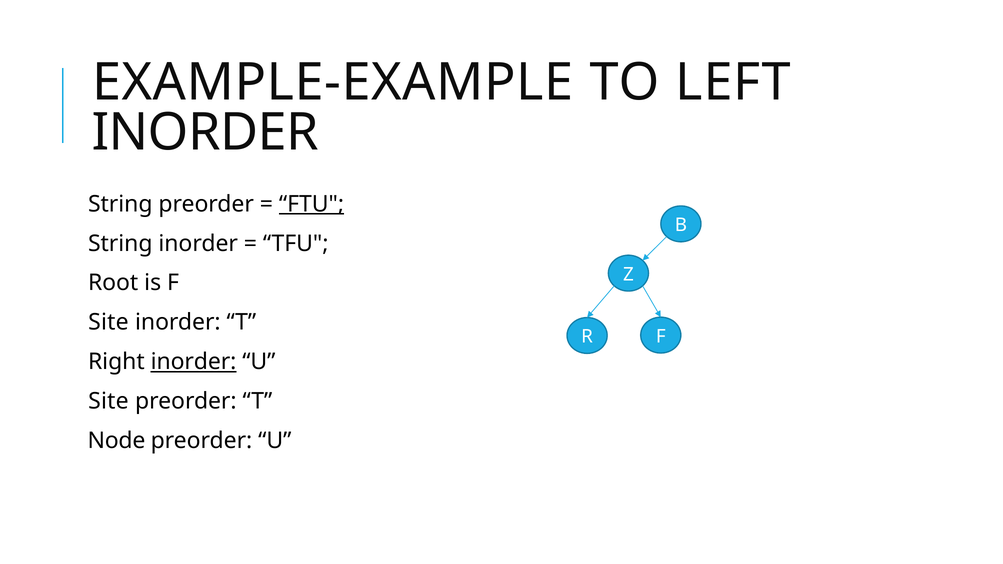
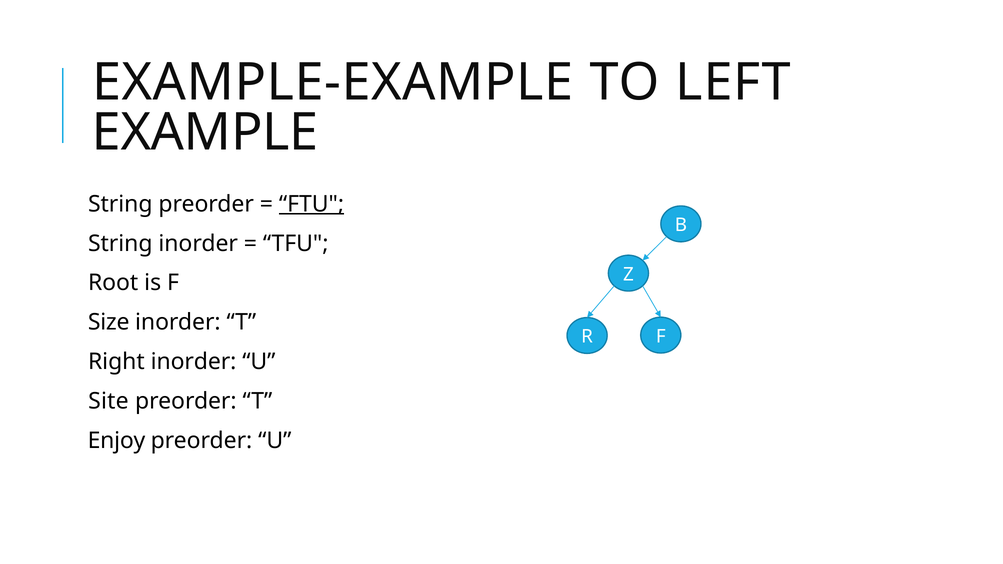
INORDER at (205, 133): INORDER -> EXAMPLE
Site at (108, 322): Site -> Size
inorder at (194, 362) underline: present -> none
Node: Node -> Enjoy
